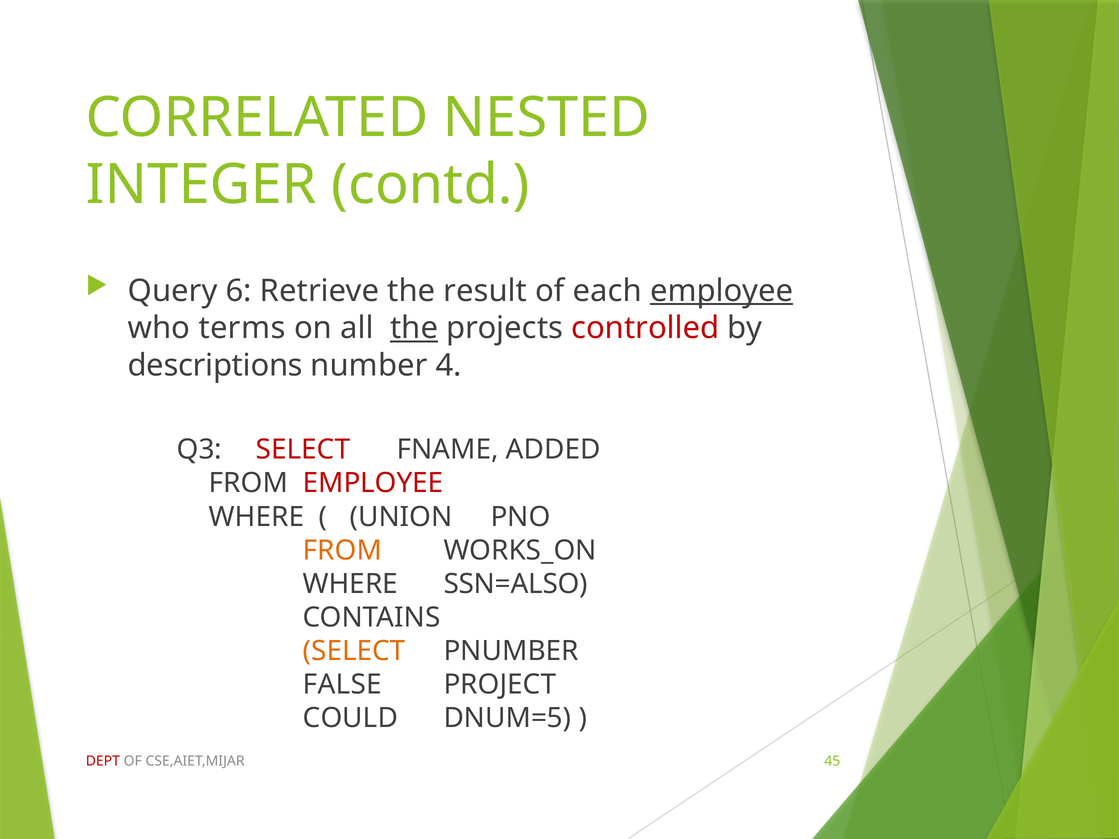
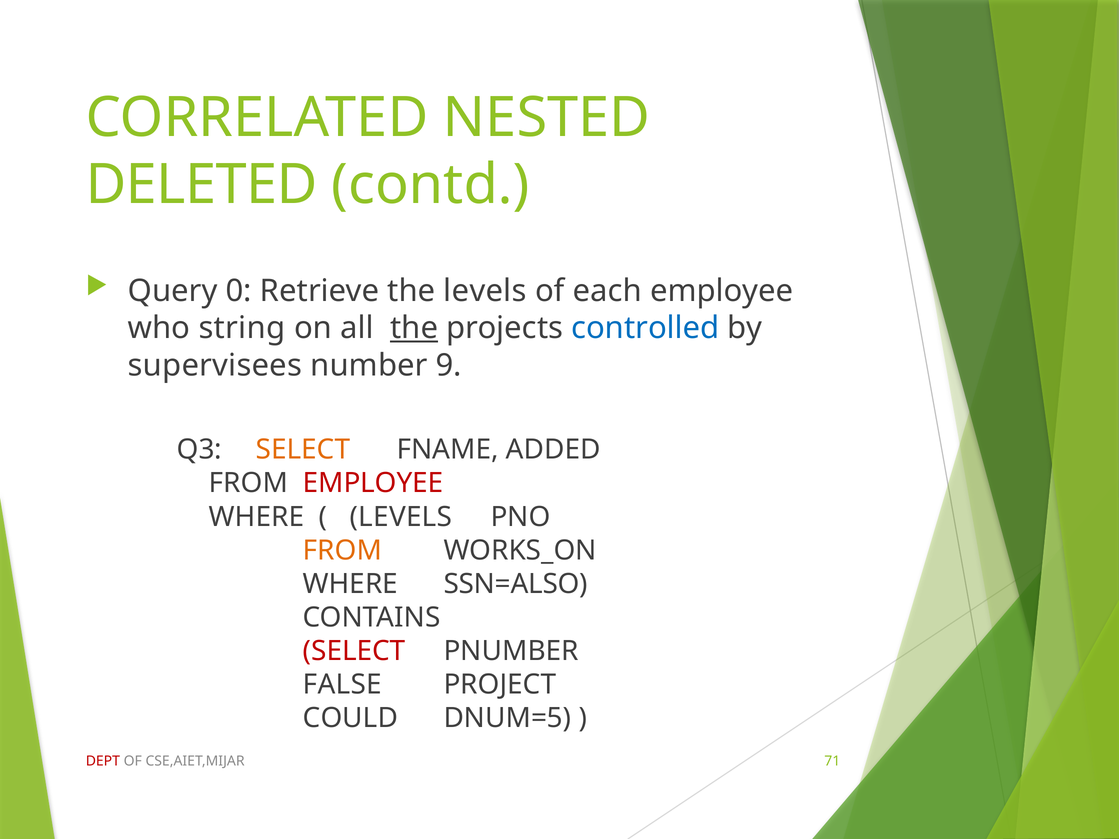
INTEGER: INTEGER -> DELETED
6: 6 -> 0
the result: result -> levels
employee at (722, 291) underline: present -> none
terms: terms -> string
controlled colour: red -> blue
descriptions: descriptions -> supervisees
4: 4 -> 9
SELECT at (303, 450) colour: red -> orange
UNION at (401, 517): UNION -> LEVELS
SELECT at (354, 651) colour: orange -> red
45: 45 -> 71
